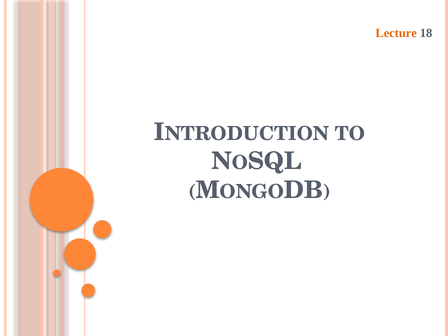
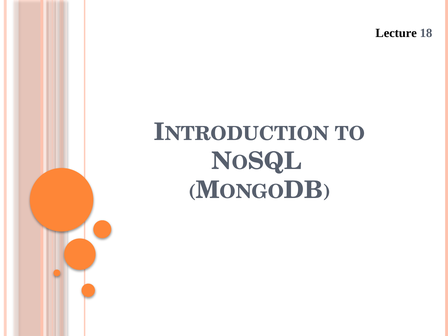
Lecture colour: orange -> black
